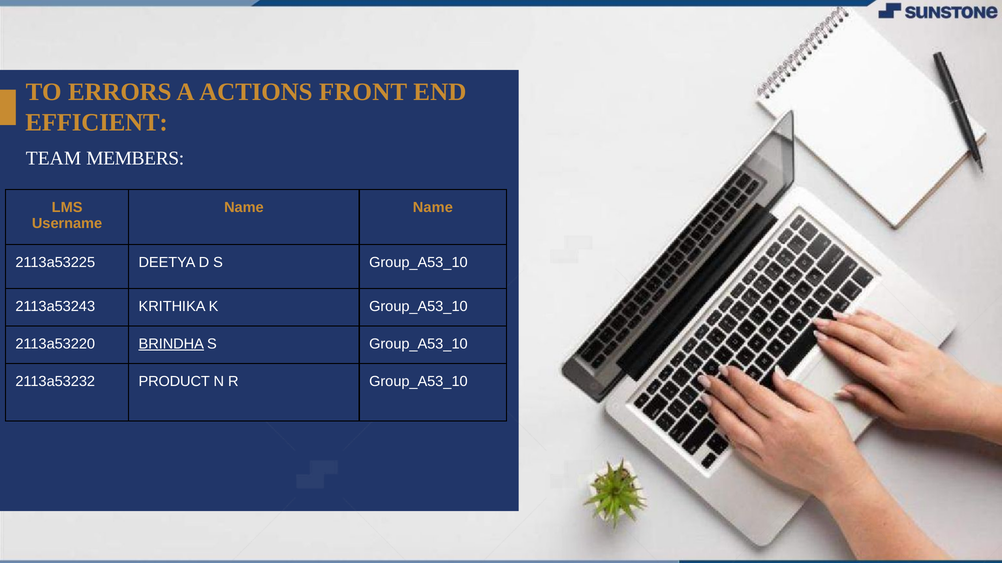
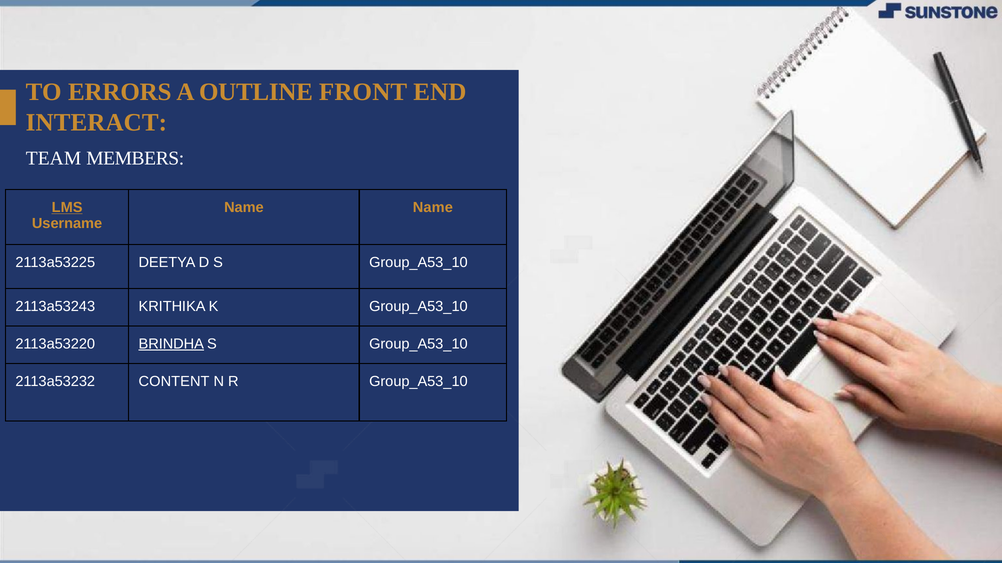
ACTIONS: ACTIONS -> OUTLINE
EFFICIENT: EFFICIENT -> INTERACT
LMS underline: none -> present
PRODUCT: PRODUCT -> CONTENT
